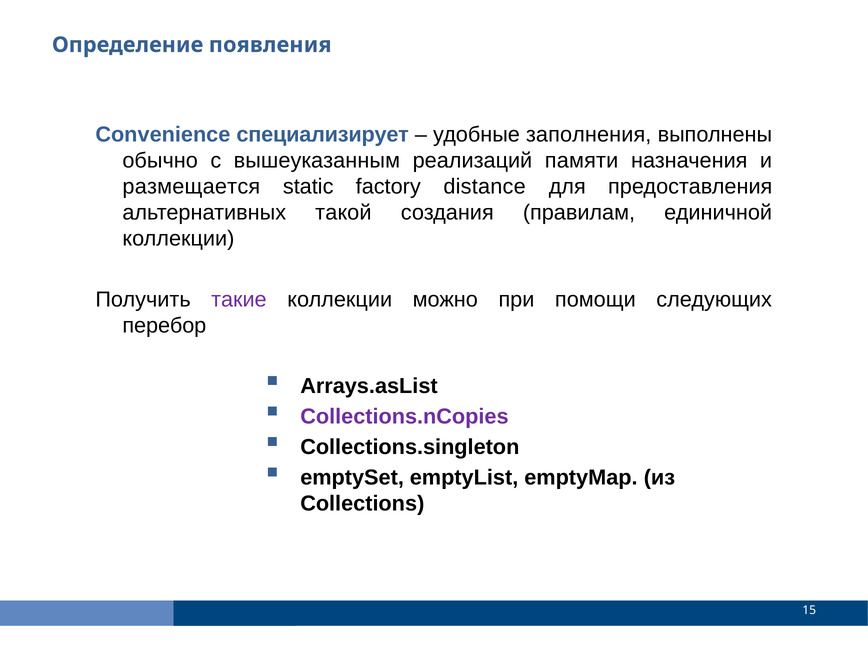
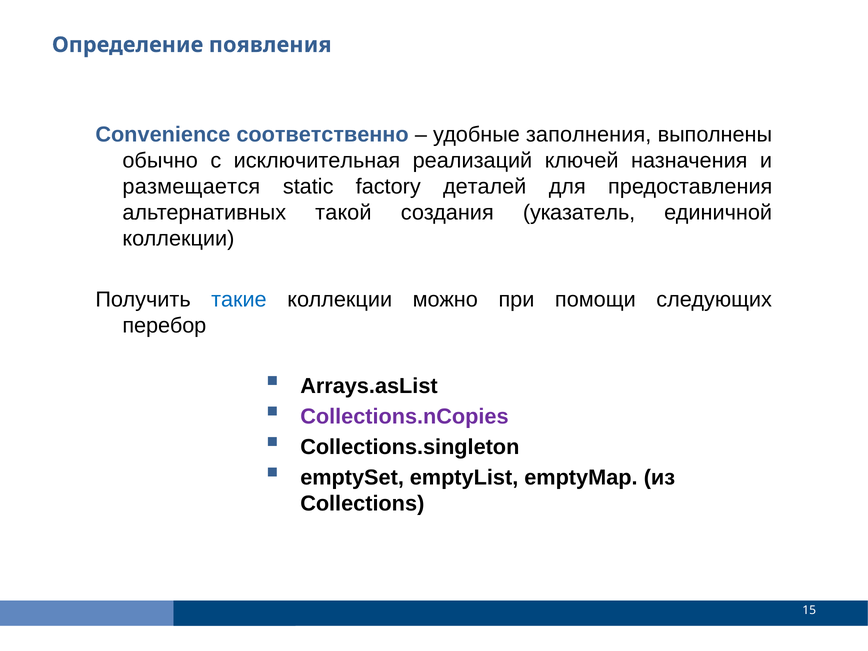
специализирует: специализирует -> соответственно
вышеуказанным: вышеуказанным -> исключительная
памяти: памяти -> ключей
distance: distance -> деталей
правилам: правилам -> указатель
такие colour: purple -> blue
